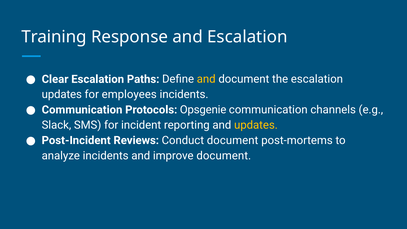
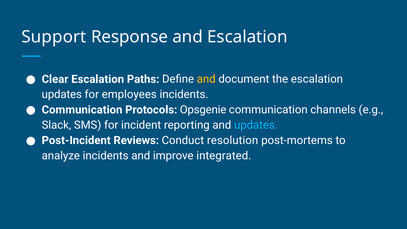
Training: Training -> Support
updates at (256, 125) colour: yellow -> light blue
Conduct document: document -> resolution
improve document: document -> integrated
